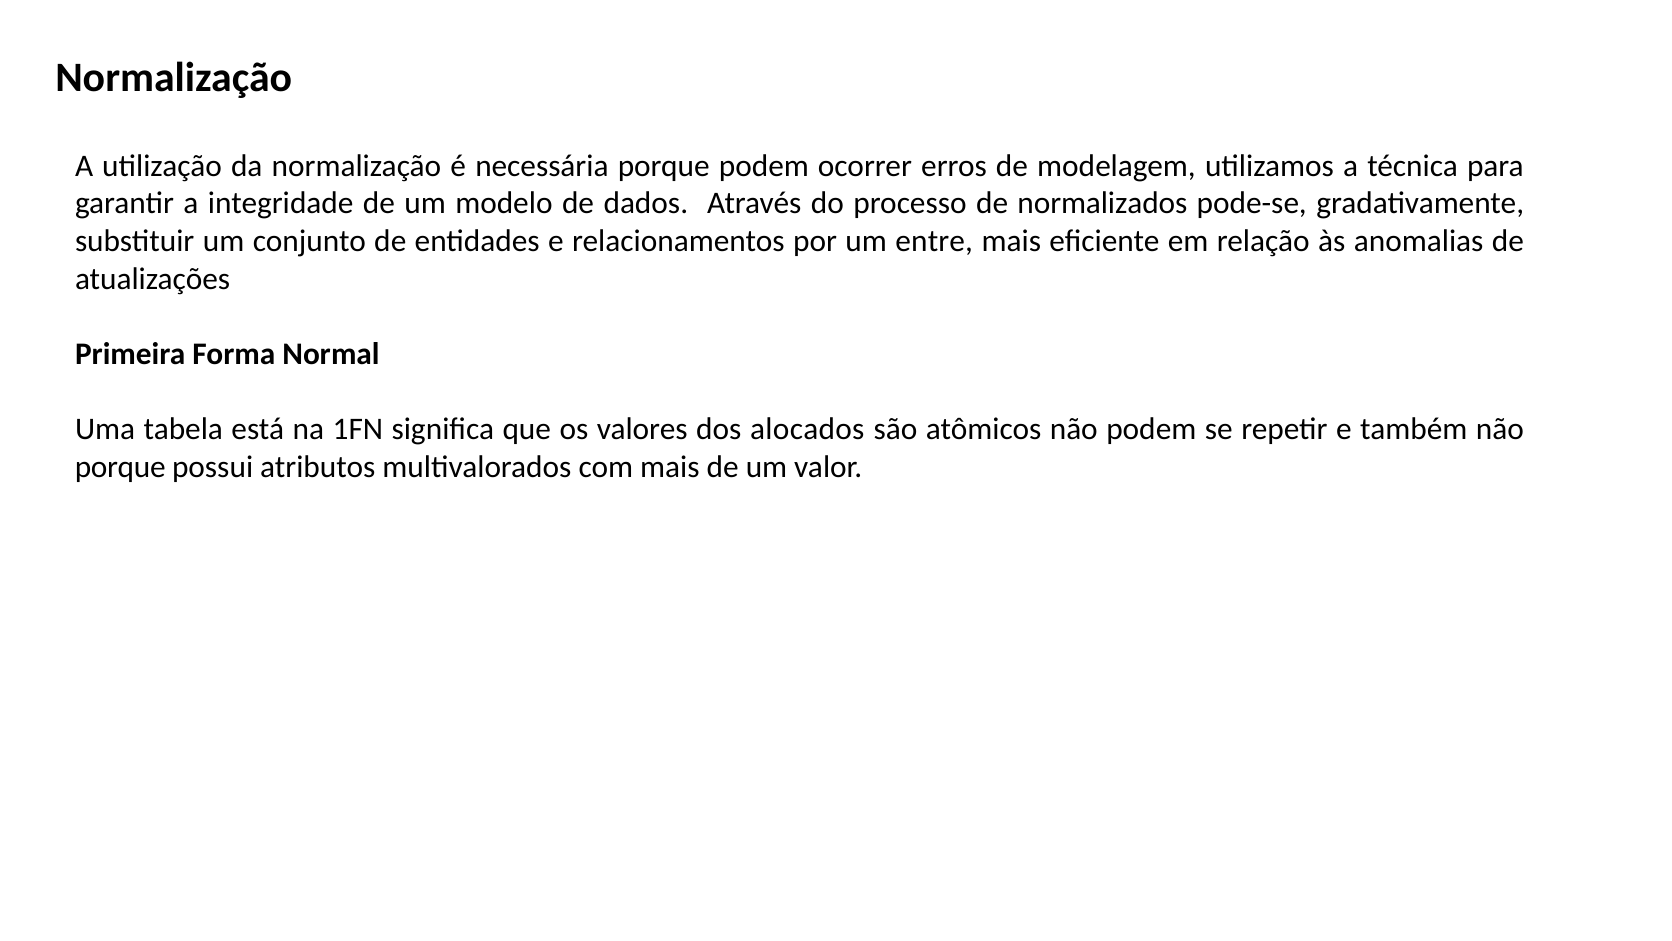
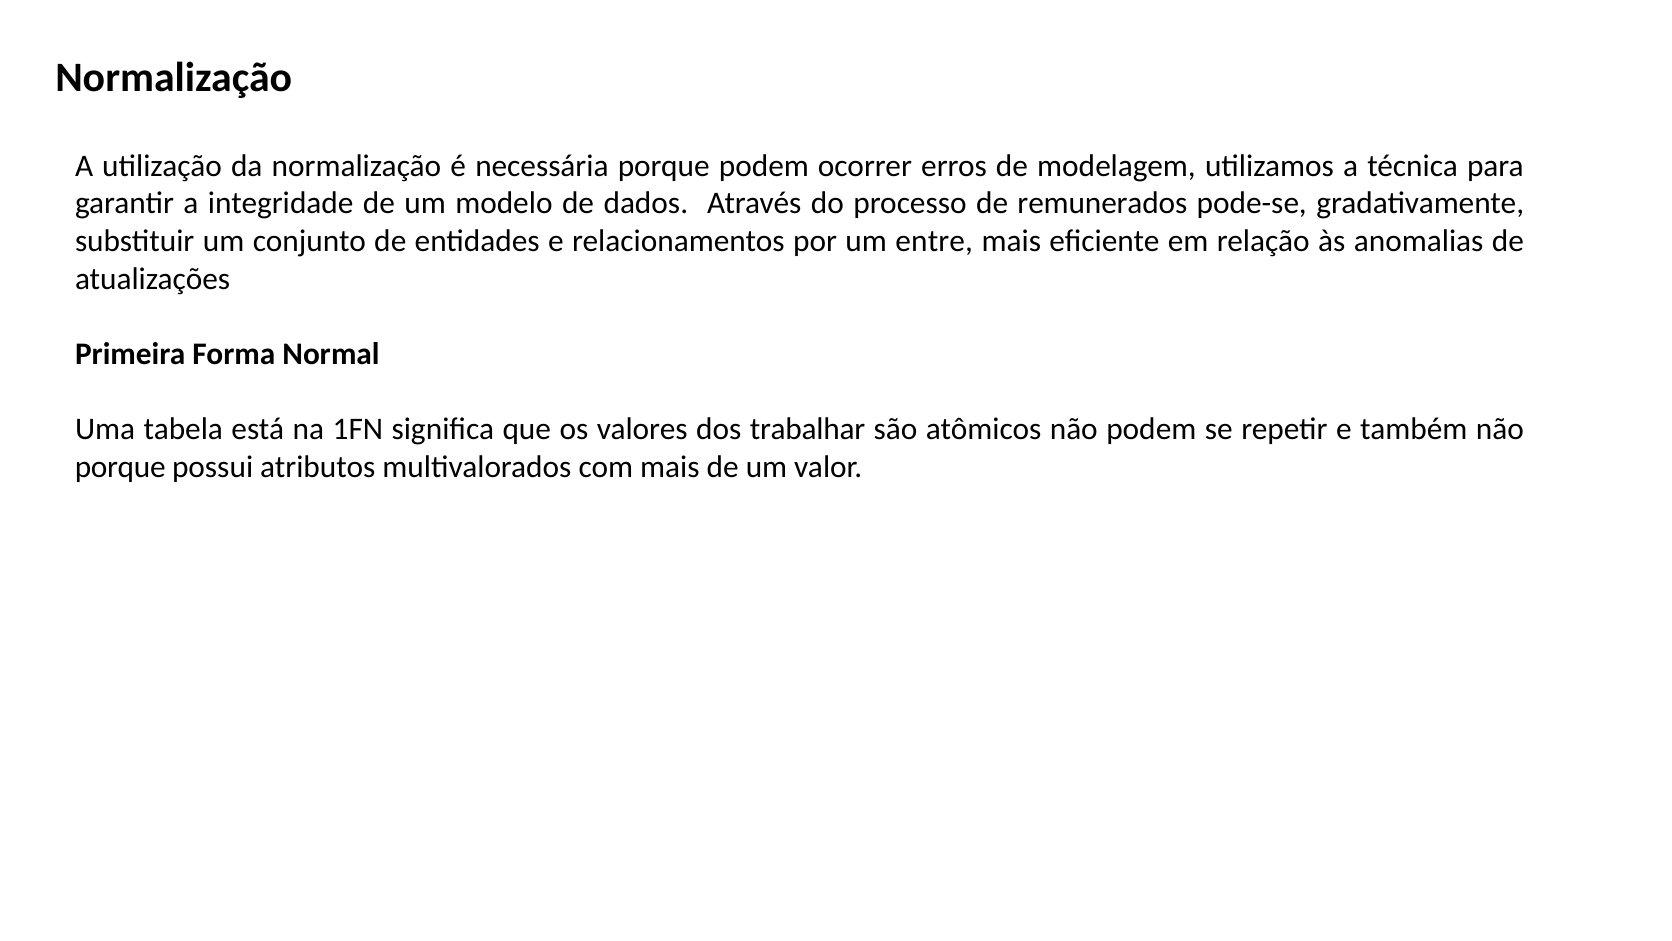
normalizados: normalizados -> remunerados
alocados: alocados -> trabalhar
